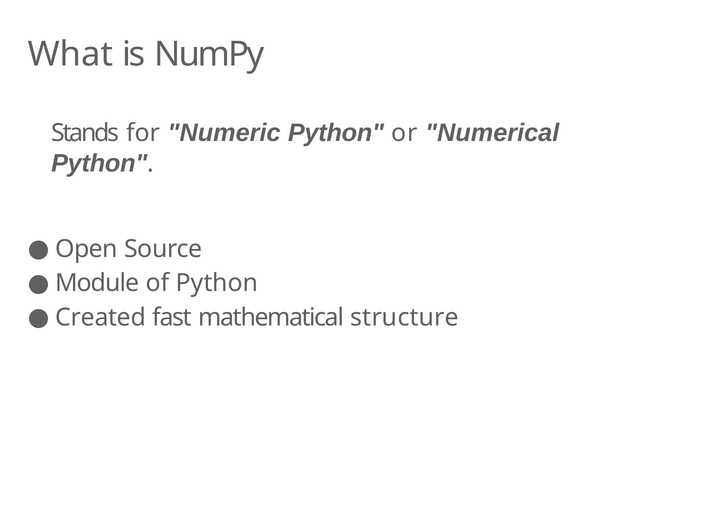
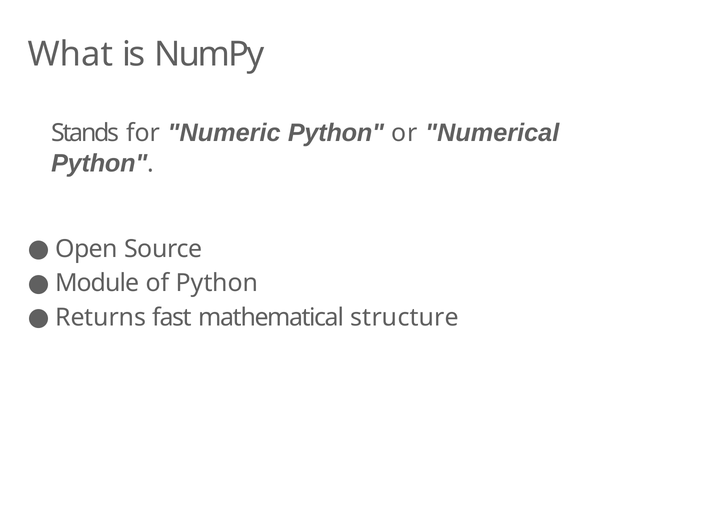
Created: Created -> Returns
